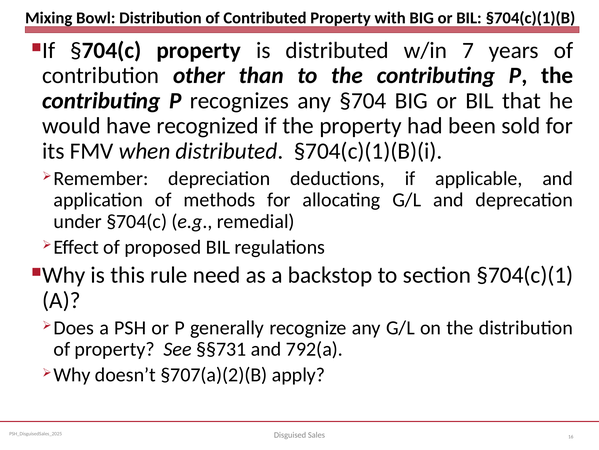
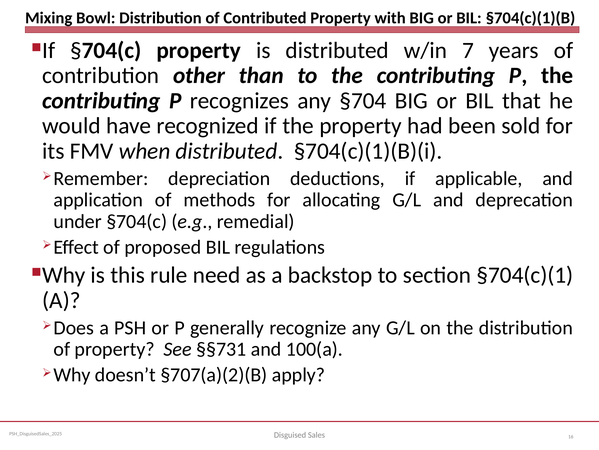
792(a: 792(a -> 100(a
